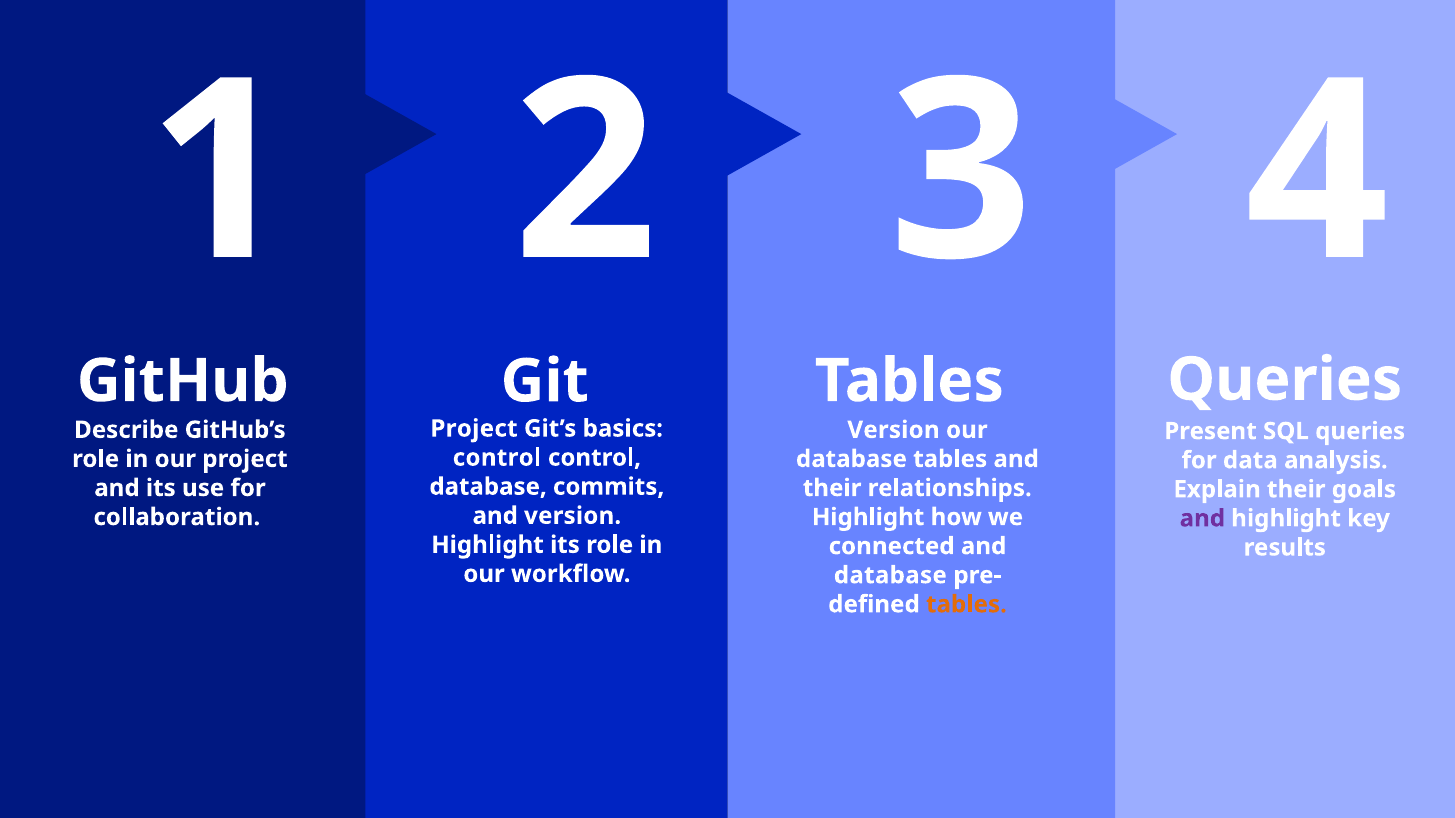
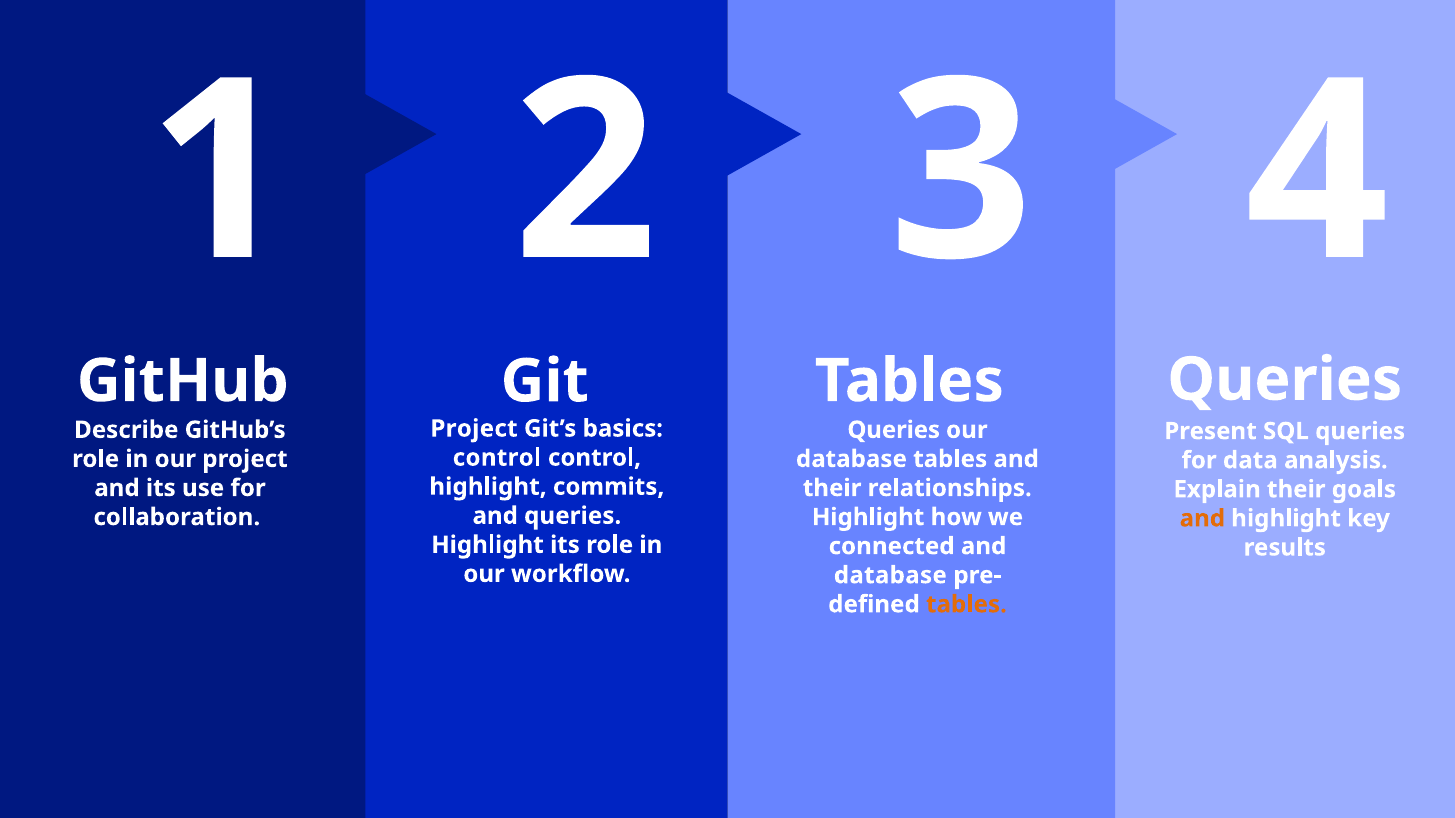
Version at (893, 430): Version -> Queries
database at (488, 487): database -> highlight
and version: version -> queries
and at (1202, 519) colour: purple -> orange
